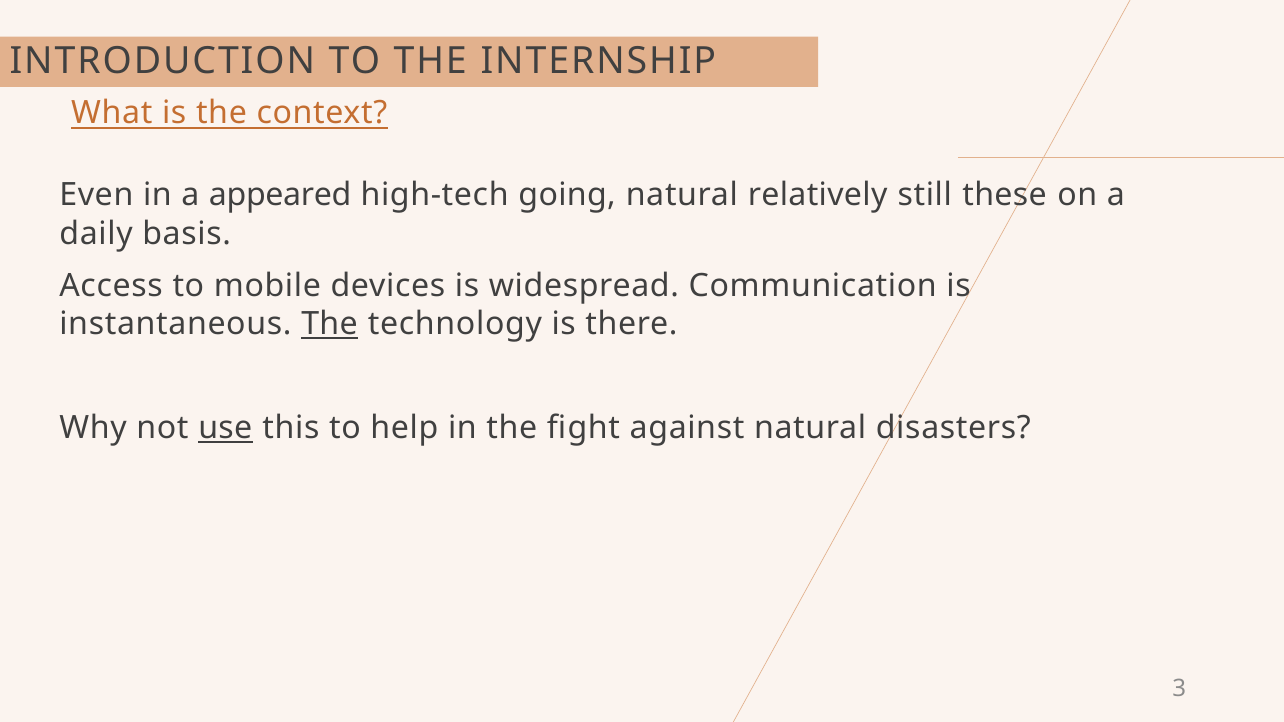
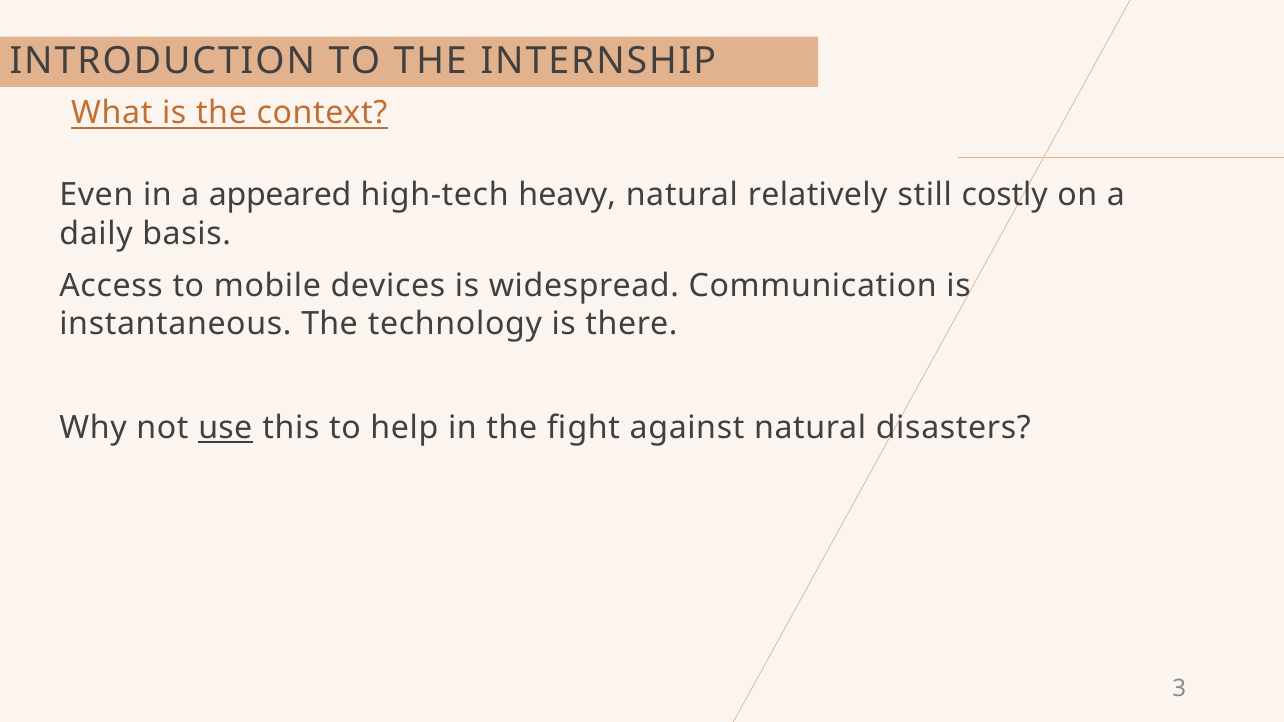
going: going -> heavy
these: these -> costly
The at (330, 324) underline: present -> none
